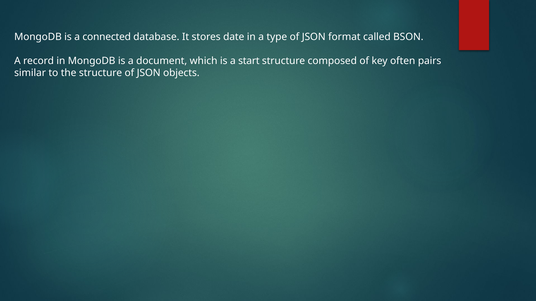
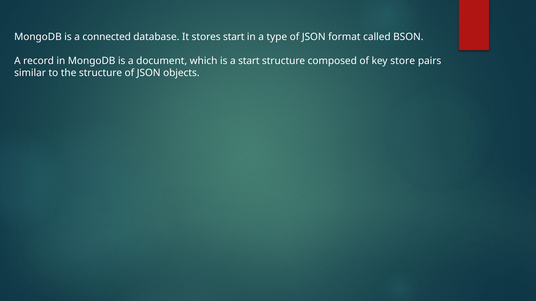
stores date: date -> start
often: often -> store
